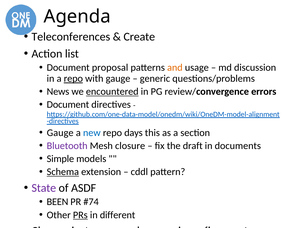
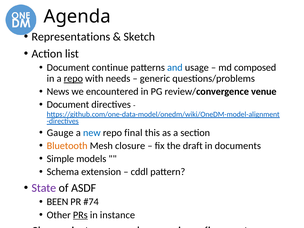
Teleconferences: Teleconferences -> Representations
Create: Create -> Sketch
proposal: proposal -> continue
and at (175, 68) colour: orange -> blue
discussion: discussion -> composed
with gauge: gauge -> needs
encountered underline: present -> none
errors: errors -> venue
days: days -> final
Bluetooth colour: purple -> orange
Schema underline: present -> none
different: different -> instance
